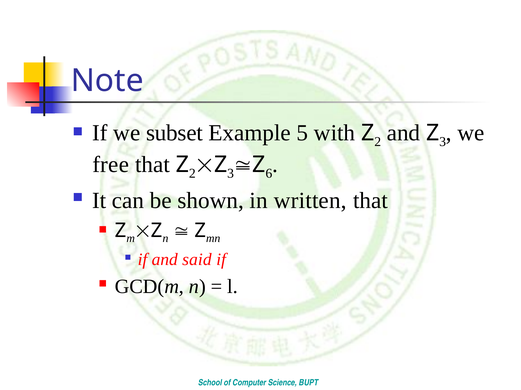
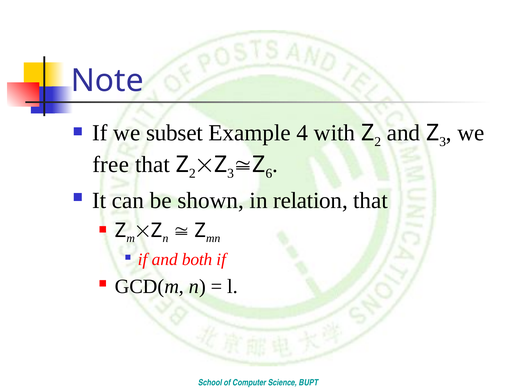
5: 5 -> 4
written: written -> relation
said: said -> both
